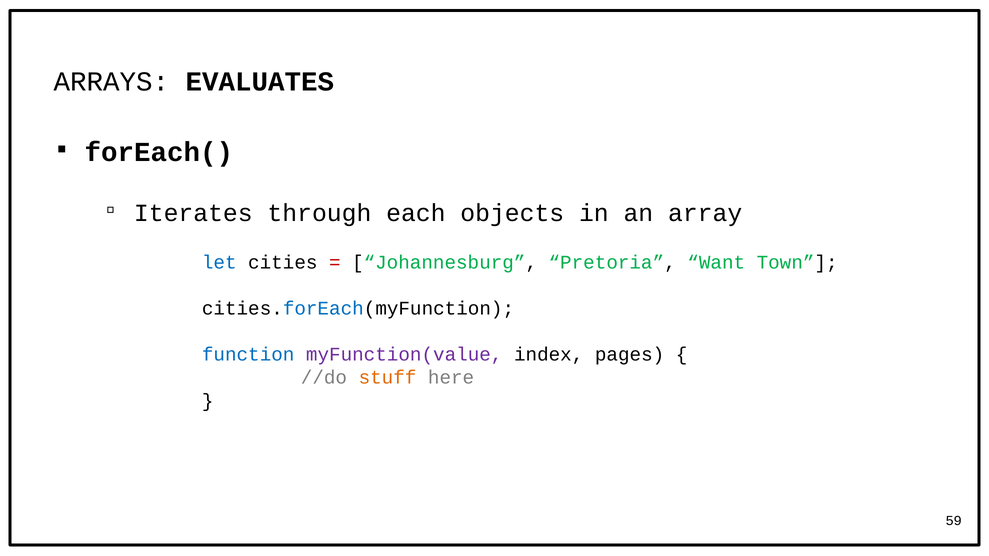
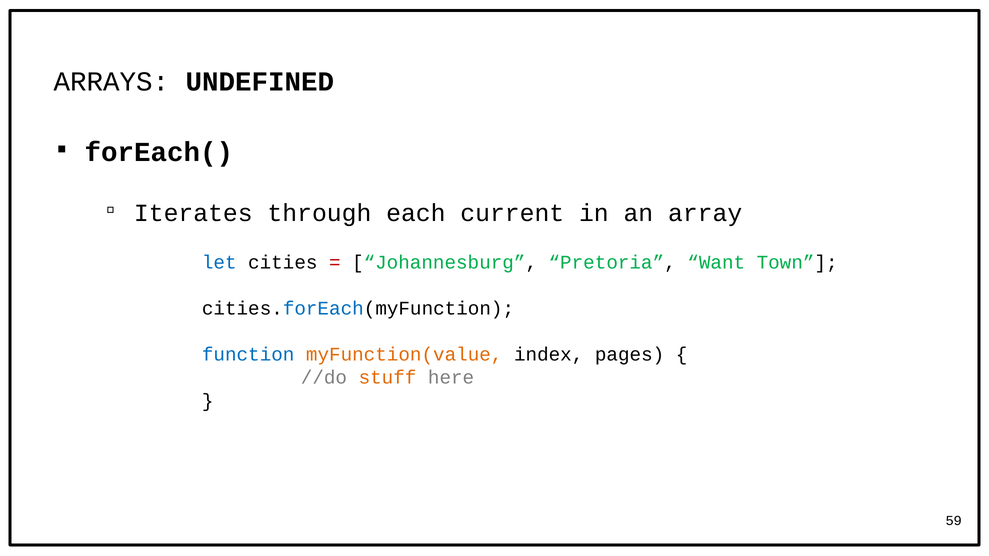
EVALUATES: EVALUATES -> UNDEFINED
objects: objects -> current
myFunction(value colour: purple -> orange
